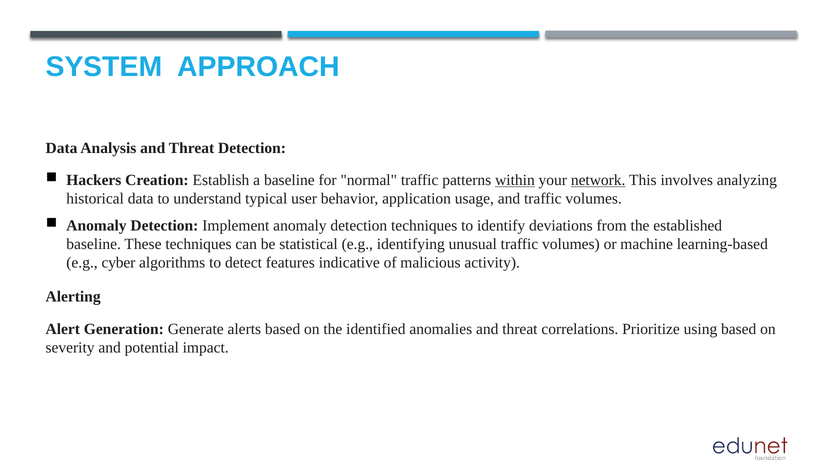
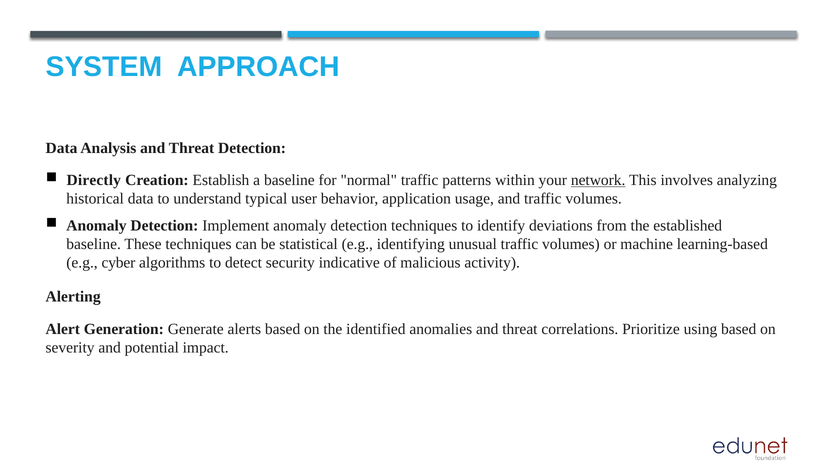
Hackers: Hackers -> Directly
within underline: present -> none
features: features -> security
